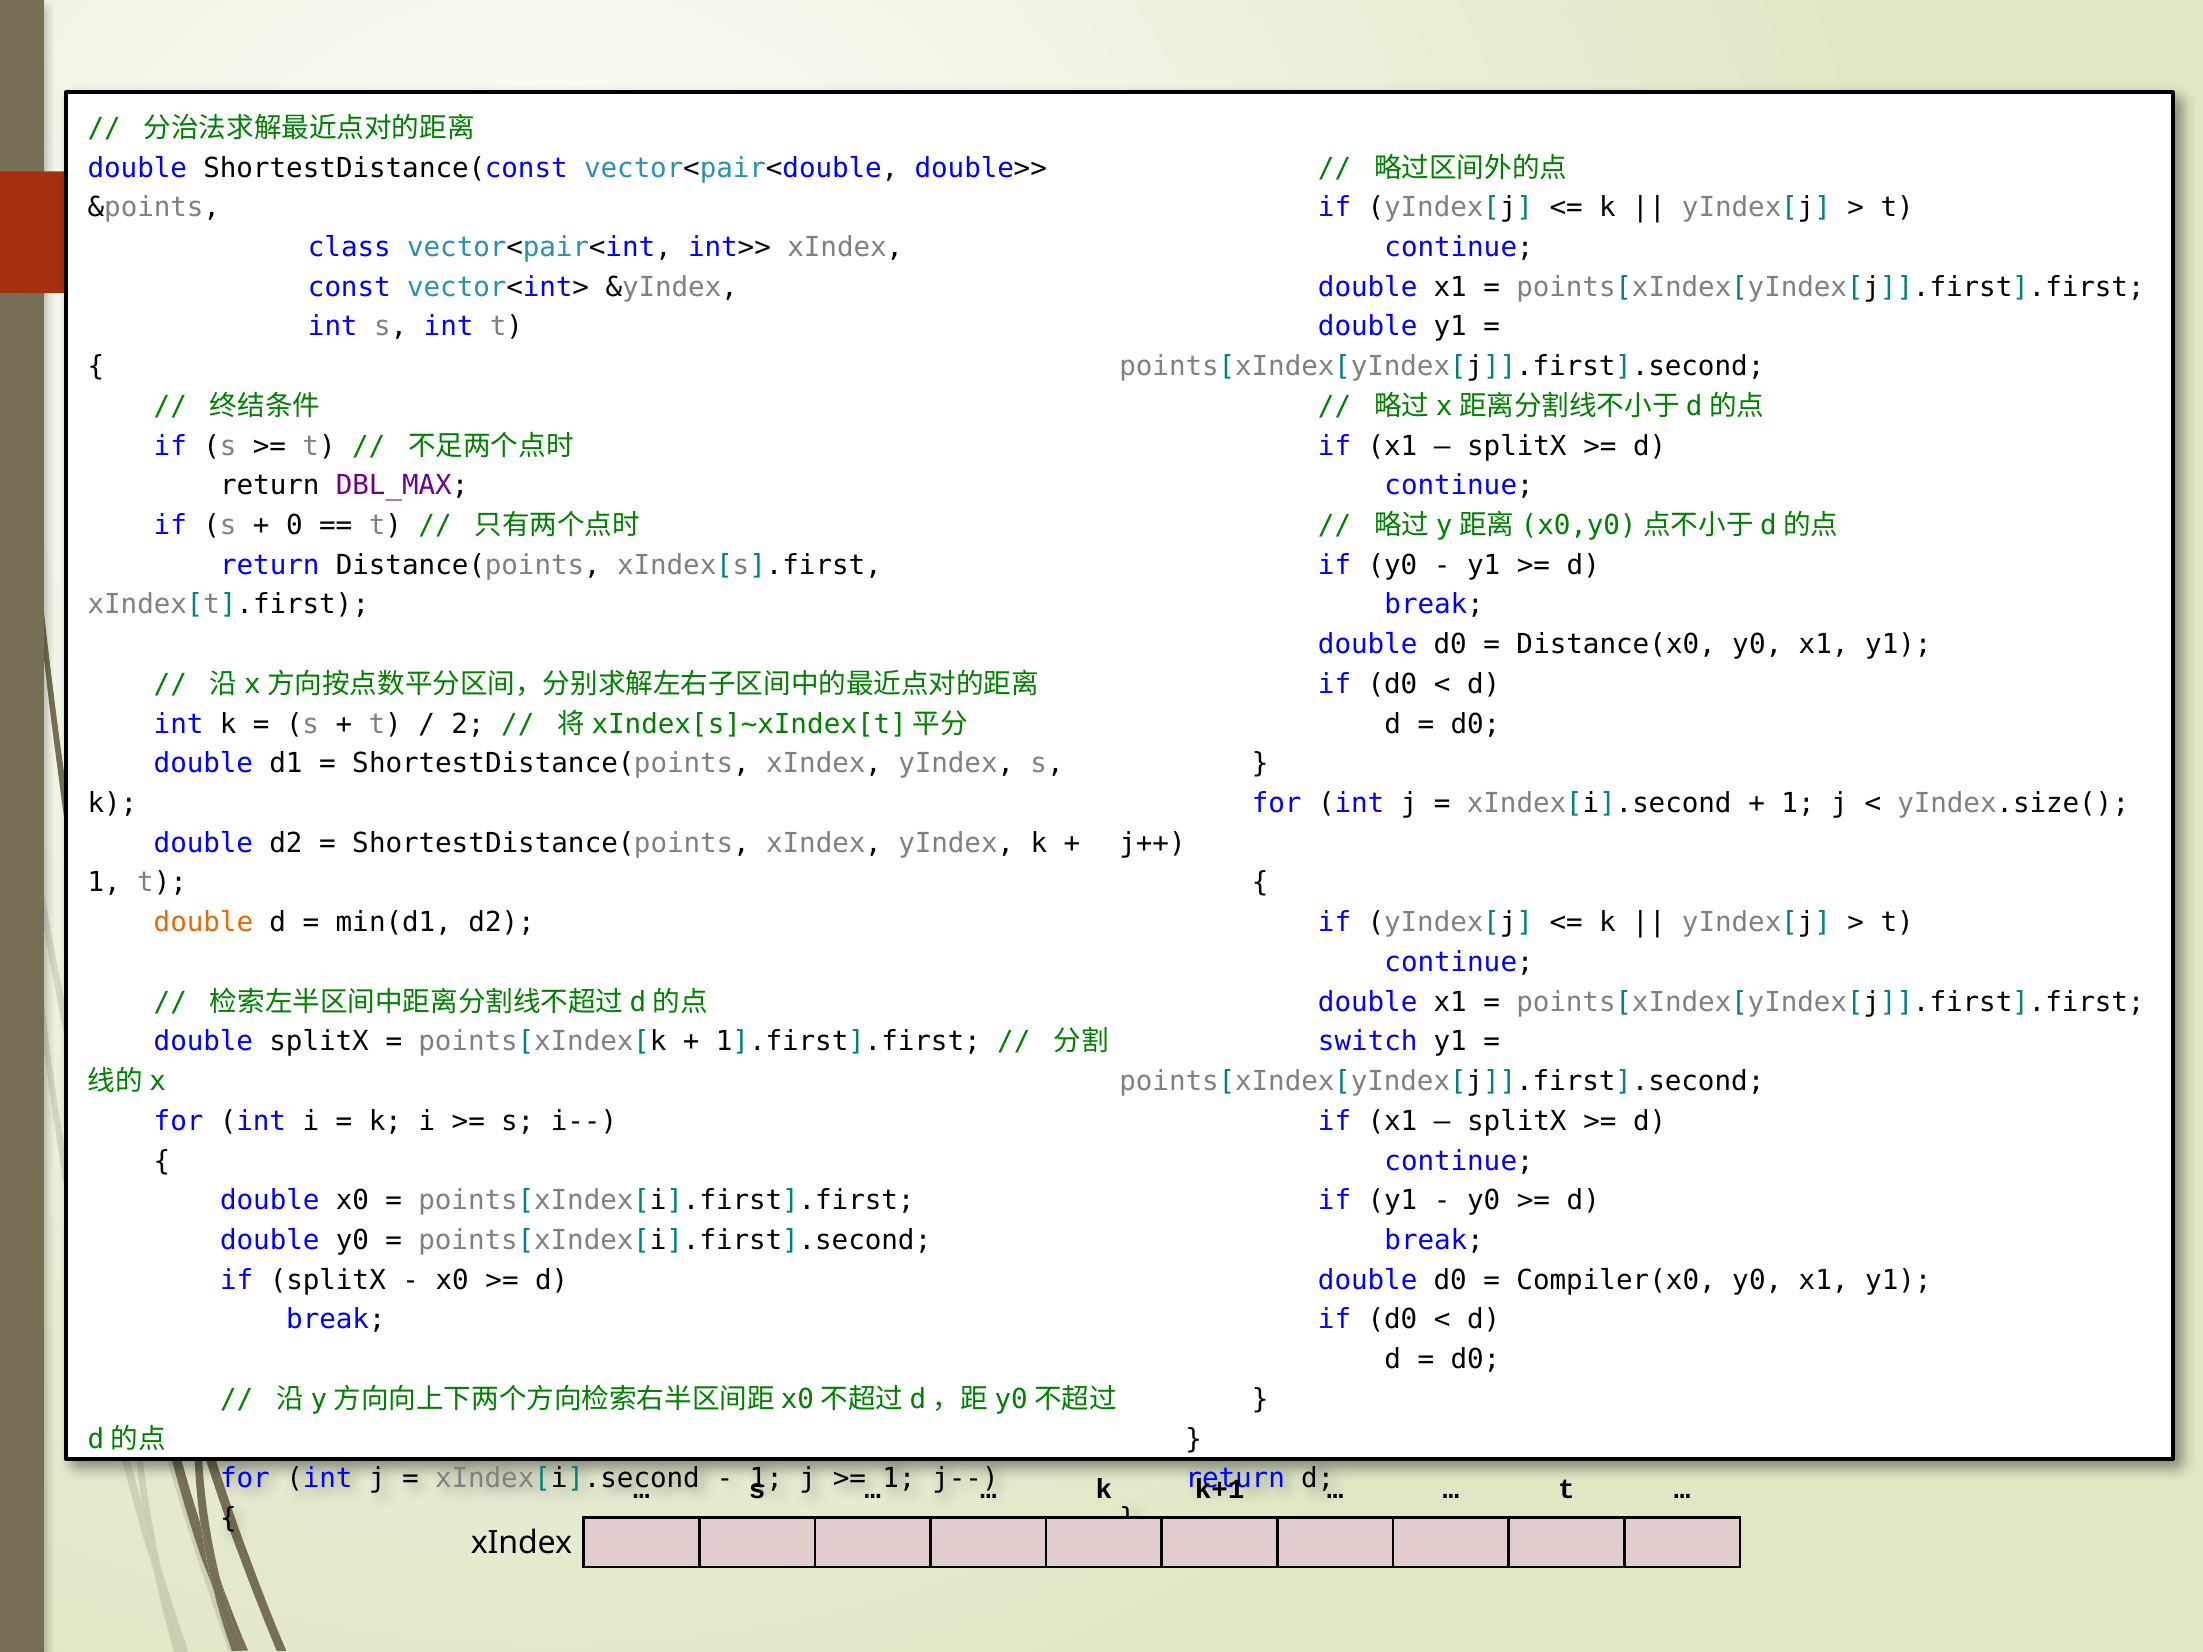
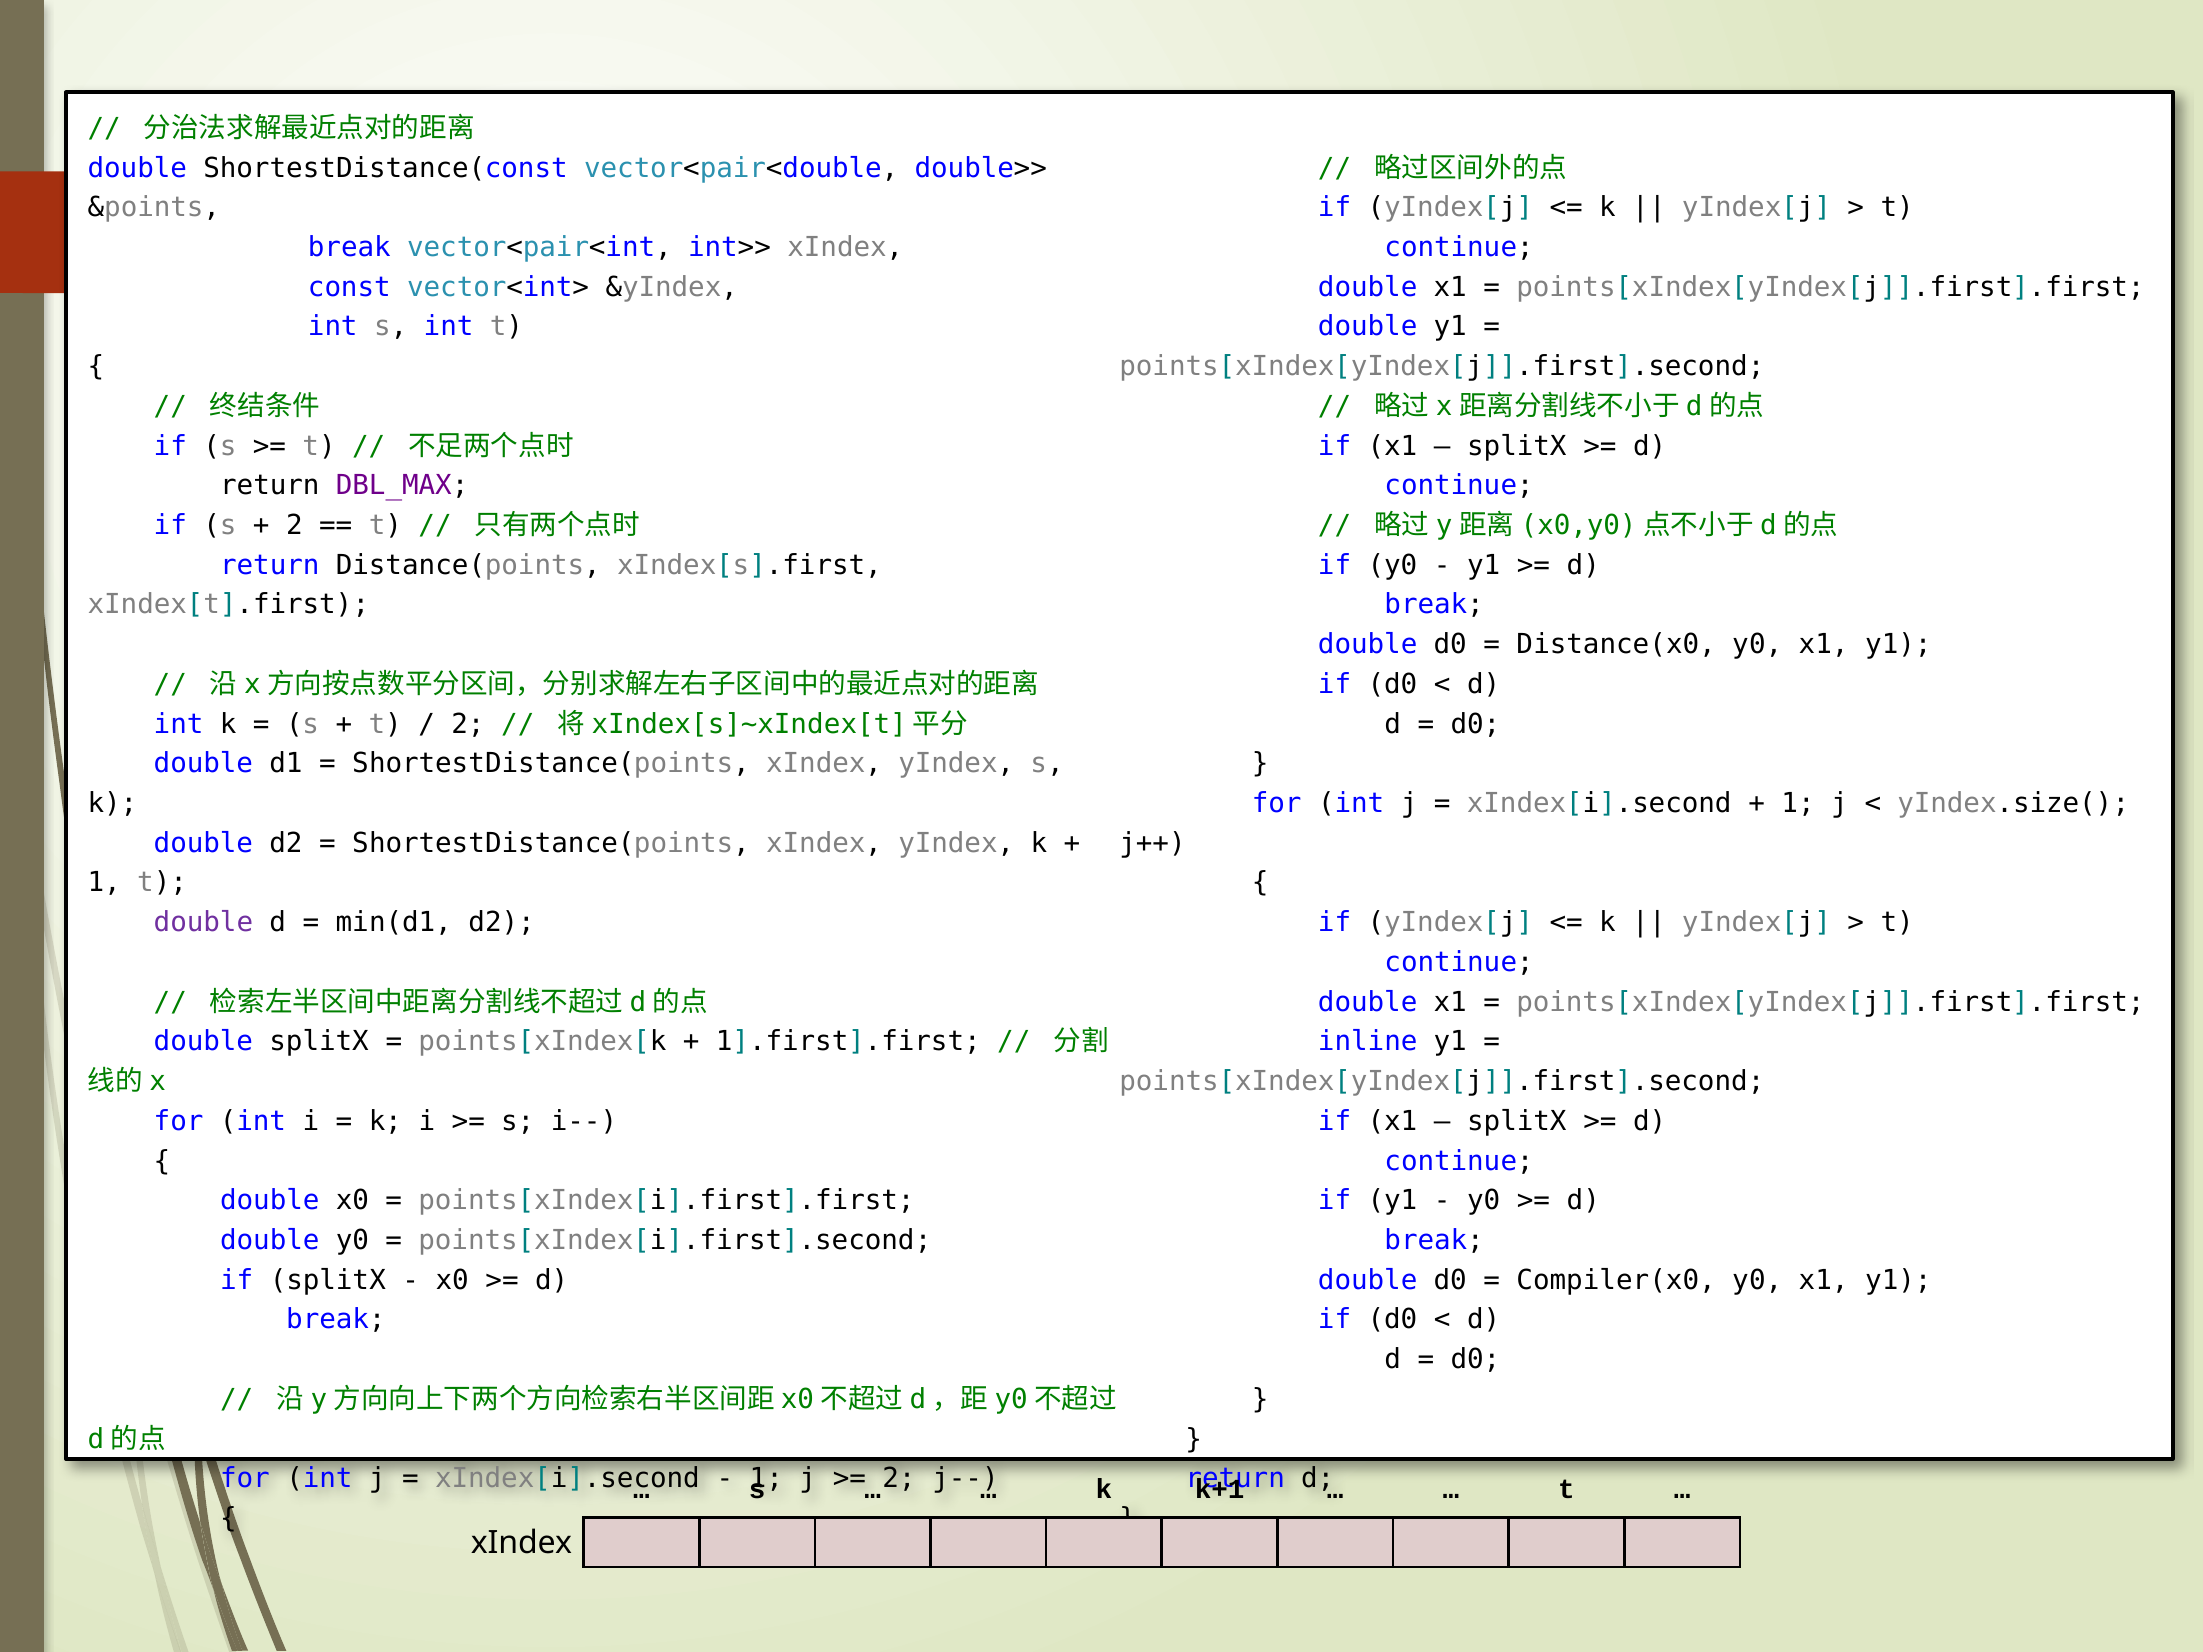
class at (349, 247): class -> break
0 at (294, 526): 0 -> 2
double at (203, 923) colour: orange -> purple
switch: switch -> inline
1 at (899, 1479): 1 -> 2
